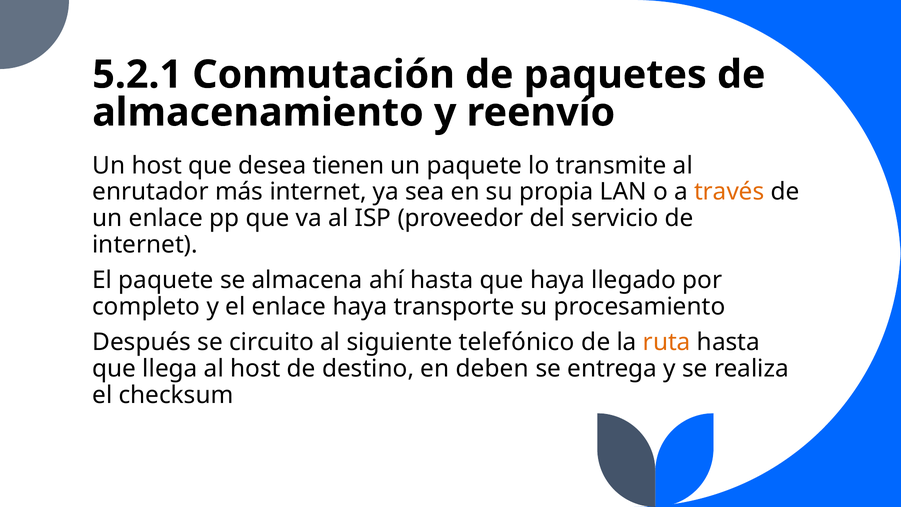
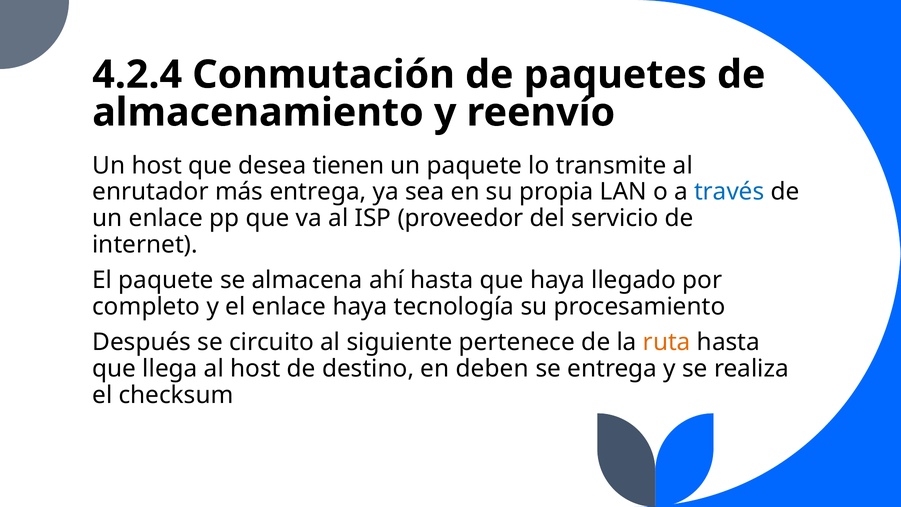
5.2.1: 5.2.1 -> 4.2.4
más internet: internet -> entrega
través colour: orange -> blue
transporte: transporte -> tecnología
telefónico: telefónico -> pertenece
